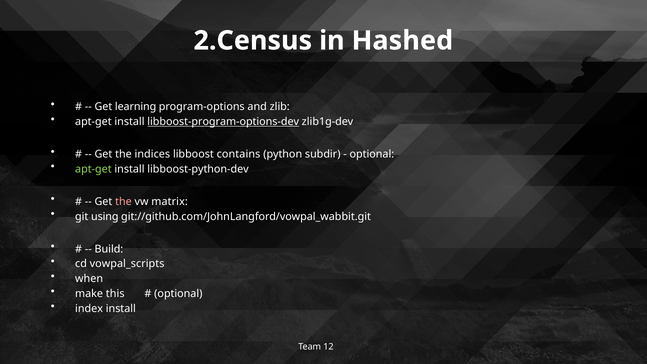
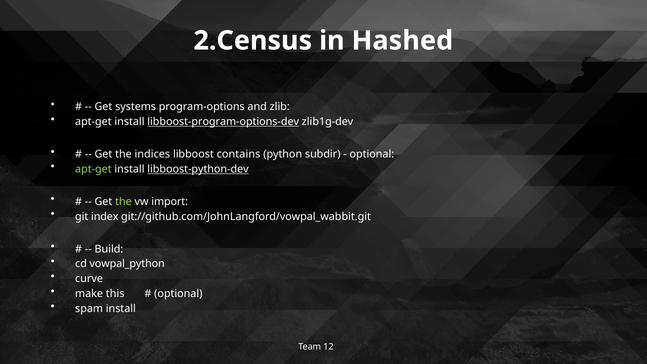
learning: learning -> systems
libboost-python-dev underline: none -> present
the at (123, 202) colour: pink -> light green
matrix: matrix -> import
using: using -> index
vowpal_scripts: vowpal_scripts -> vowpal_python
when: when -> curve
index: index -> spam
